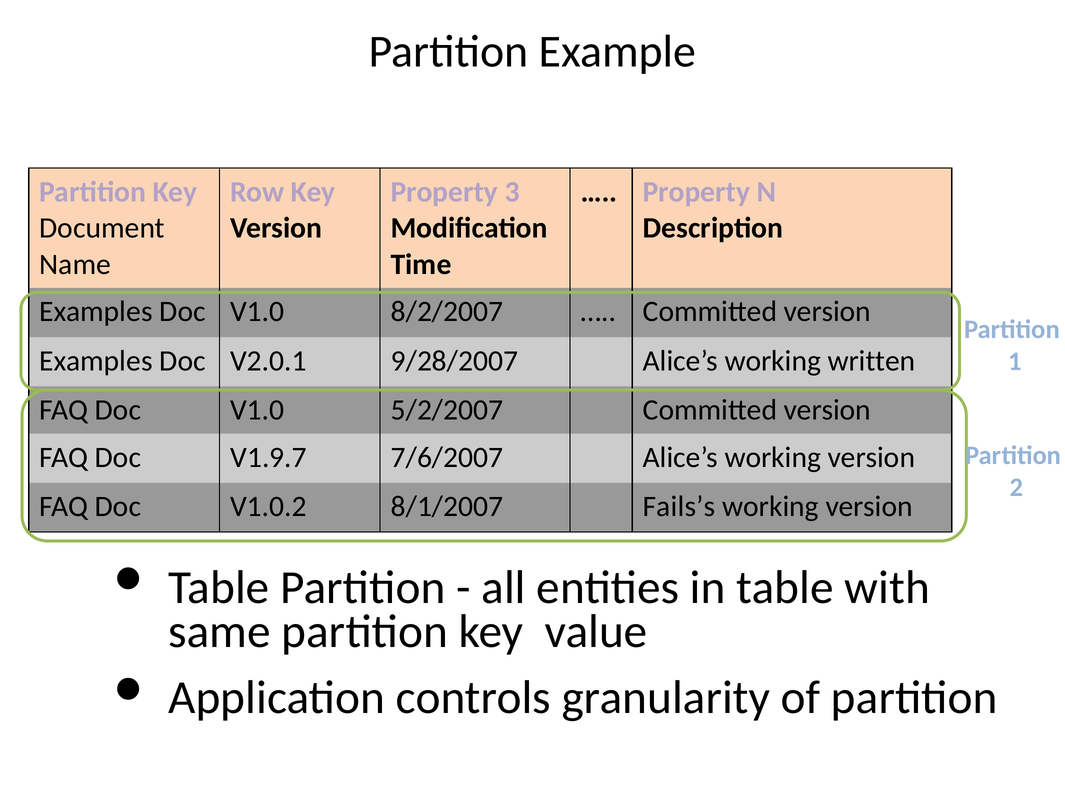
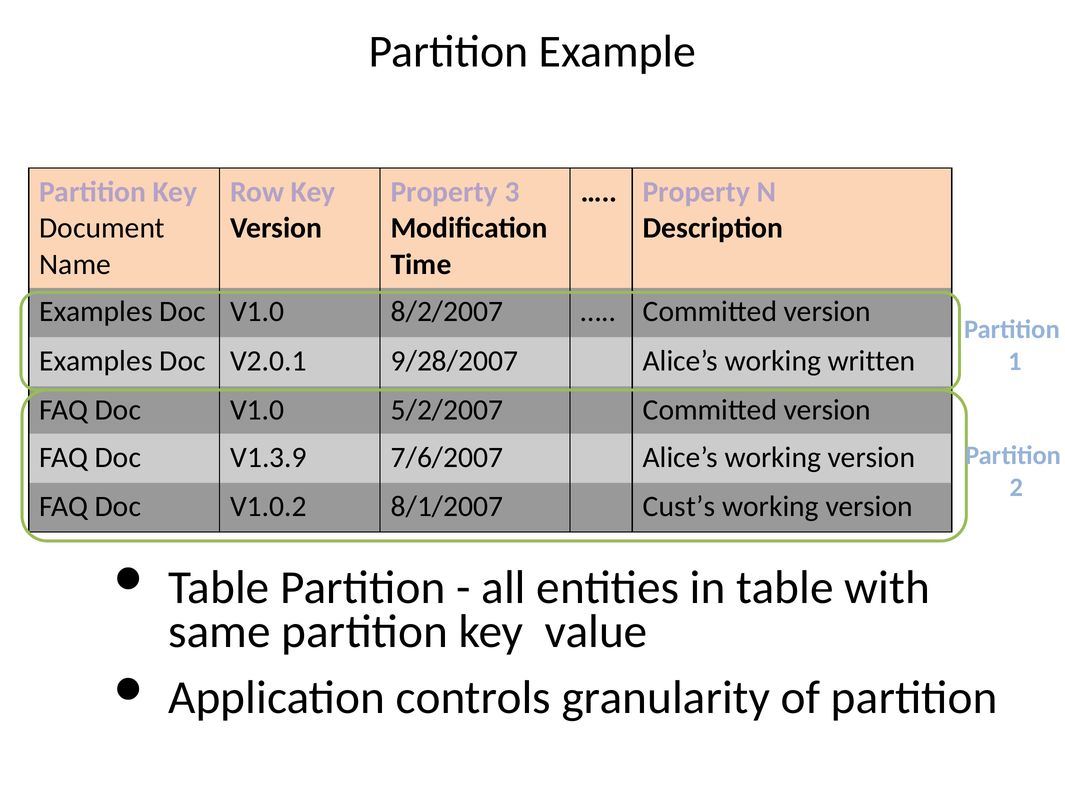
V1.9.7: V1.9.7 -> V1.3.9
Fails’s: Fails’s -> Cust’s
